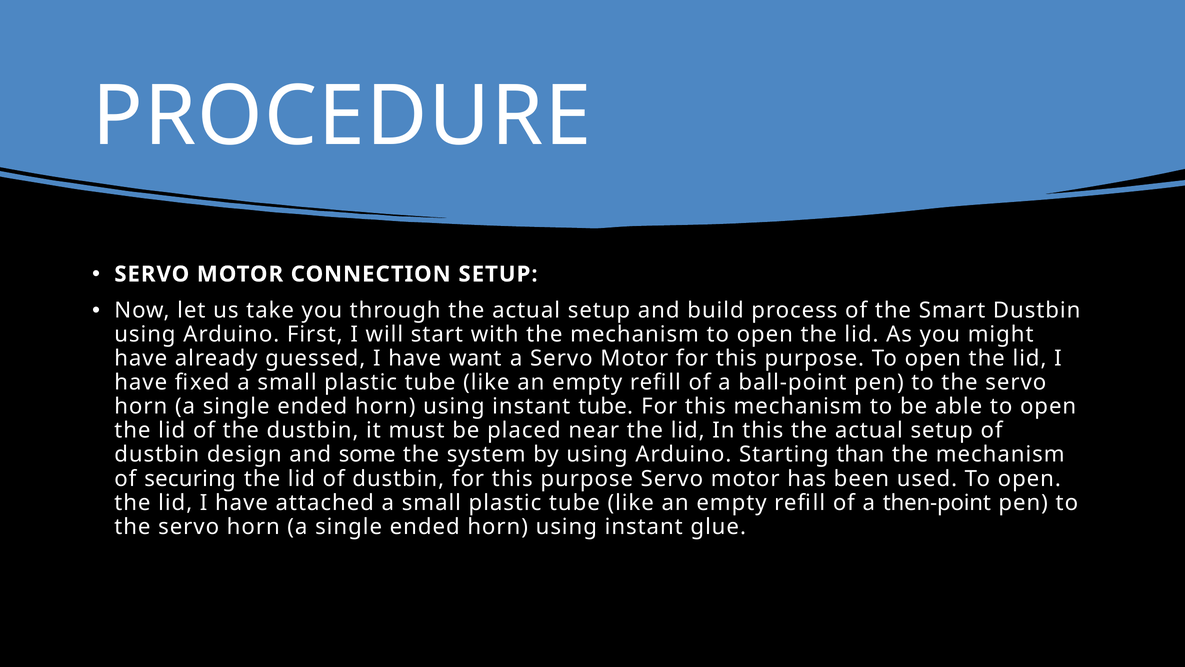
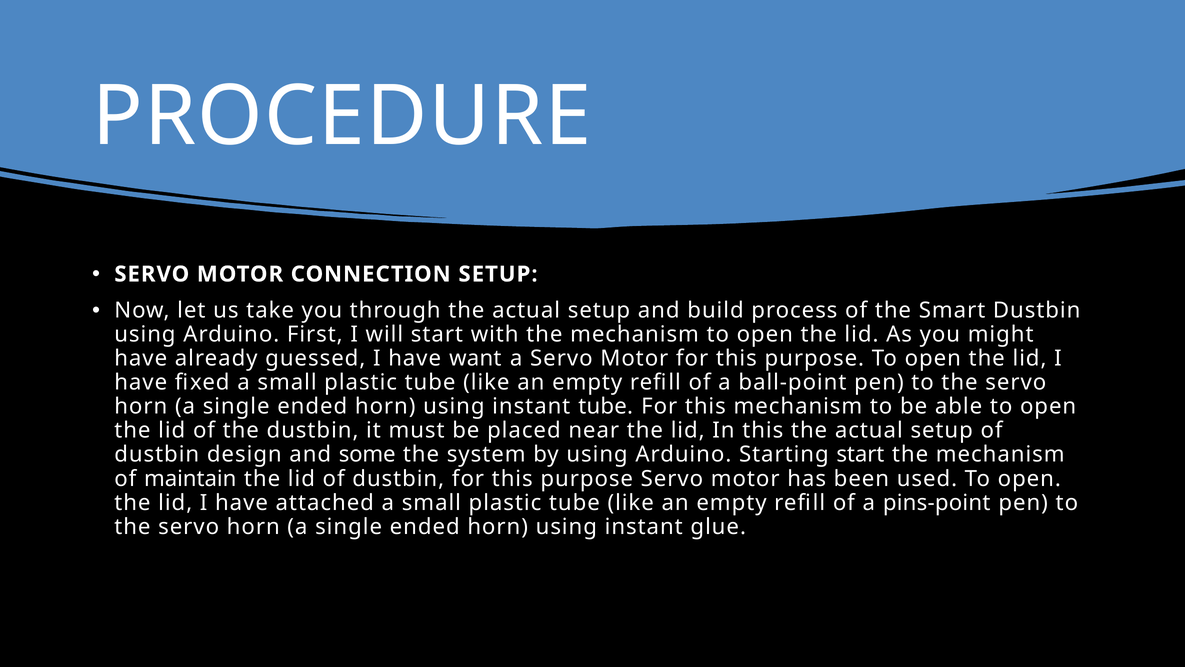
Starting than: than -> start
securing: securing -> maintain
then-point: then-point -> pins-point
